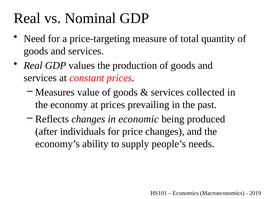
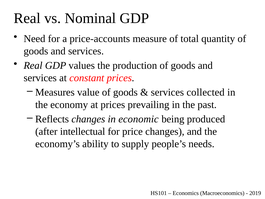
price-targeting: price-targeting -> price-accounts
individuals: individuals -> intellectual
